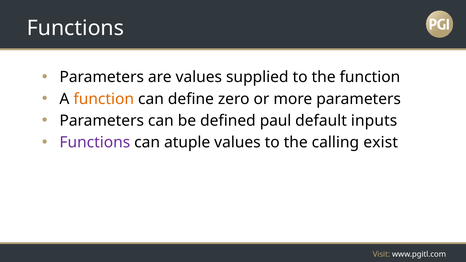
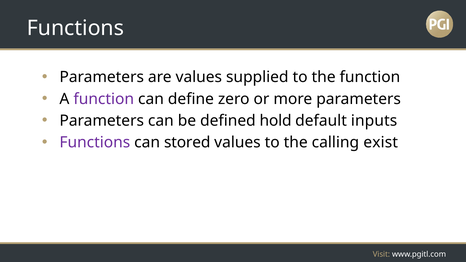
function at (104, 99) colour: orange -> purple
paul: paul -> hold
atuple: atuple -> stored
